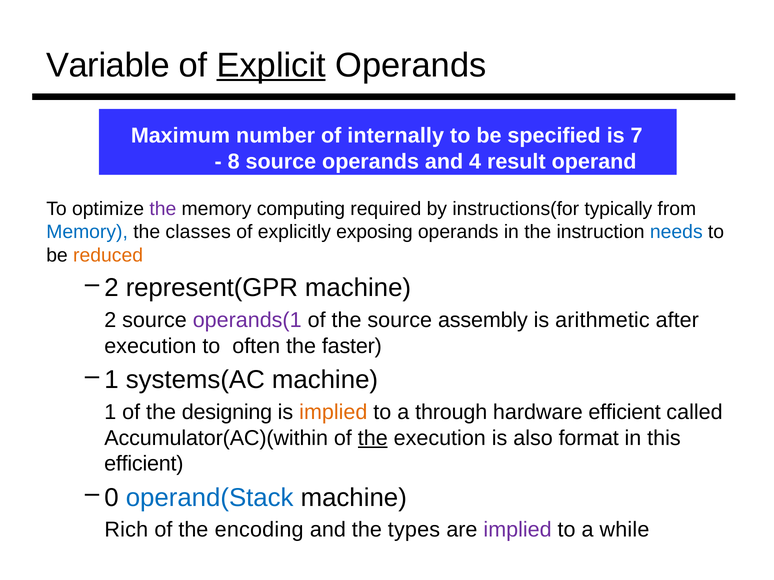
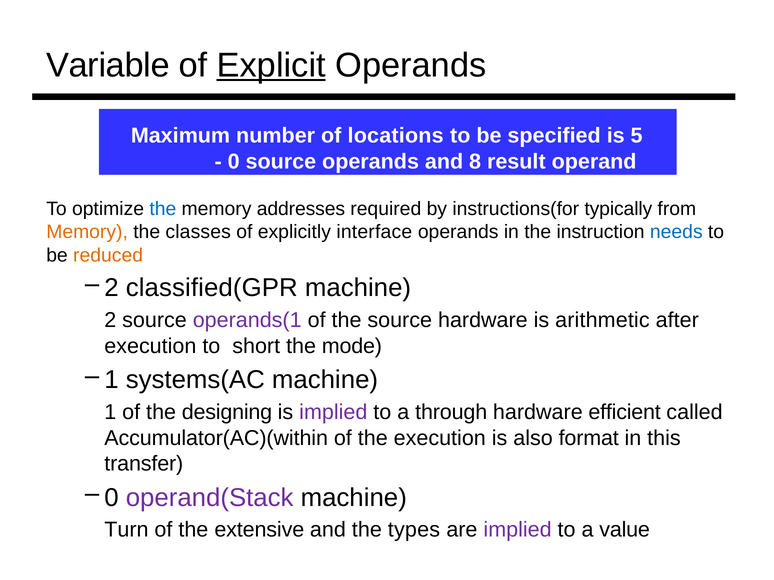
internally: internally -> locations
7: 7 -> 5
8: 8 -> 0
4: 4 -> 8
the at (163, 209) colour: purple -> blue
computing: computing -> addresses
Memory at (87, 232) colour: blue -> orange
exposing: exposing -> interface
represent(GPR: represent(GPR -> classified(GPR
source assembly: assembly -> hardware
often: often -> short
faster: faster -> mode
implied at (333, 412) colour: orange -> purple
the at (373, 438) underline: present -> none
efficient at (144, 464): efficient -> transfer
operand(Stack colour: blue -> purple
Rich: Rich -> Turn
encoding: encoding -> extensive
while: while -> value
